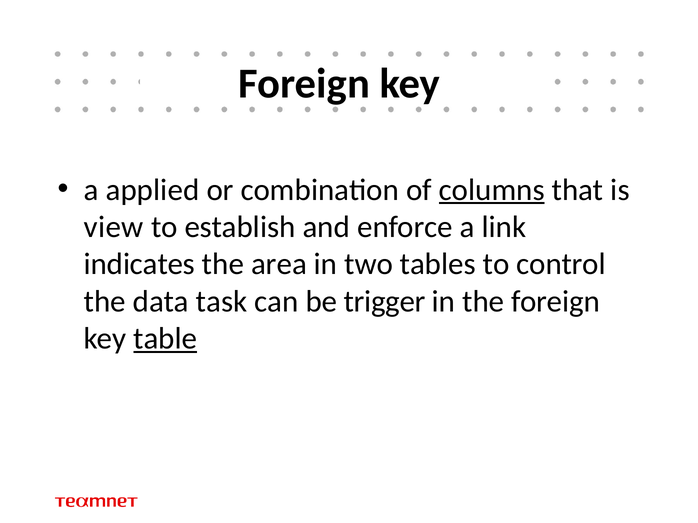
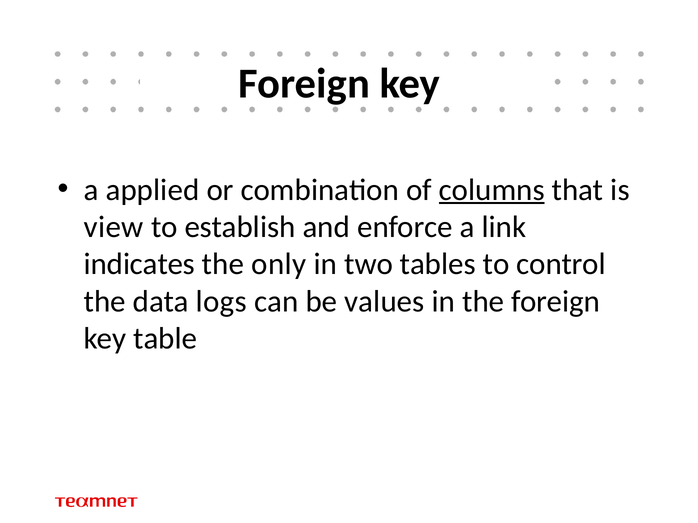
area: area -> only
task: task -> logs
trigger: trigger -> values
table underline: present -> none
